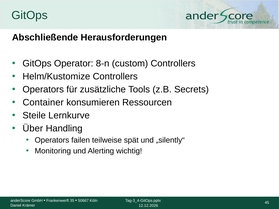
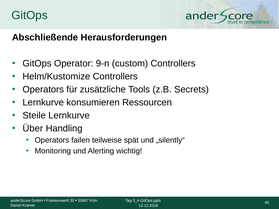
8-n: 8-n -> 9-n
Container at (43, 103): Container -> Lernkurve
